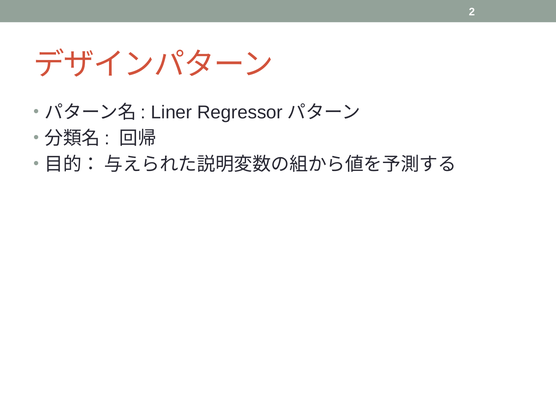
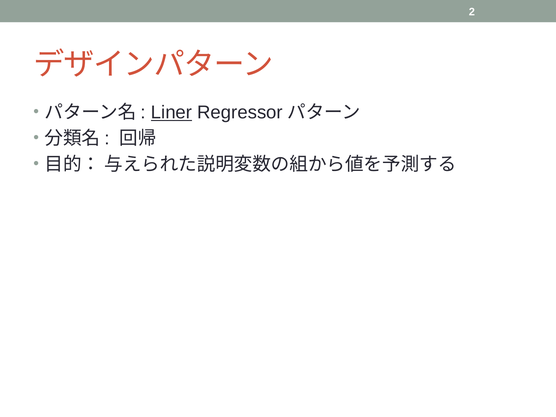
Liner underline: none -> present
